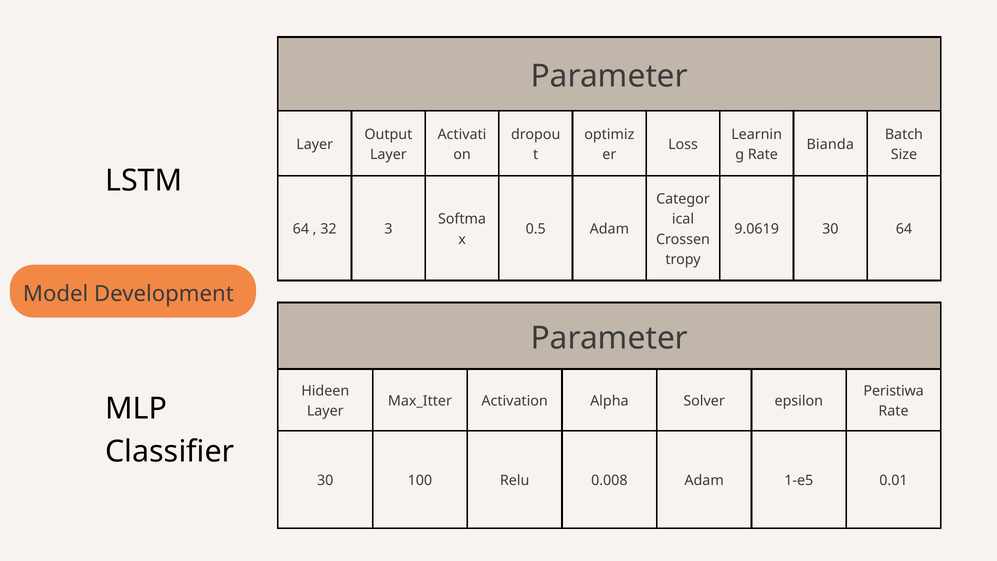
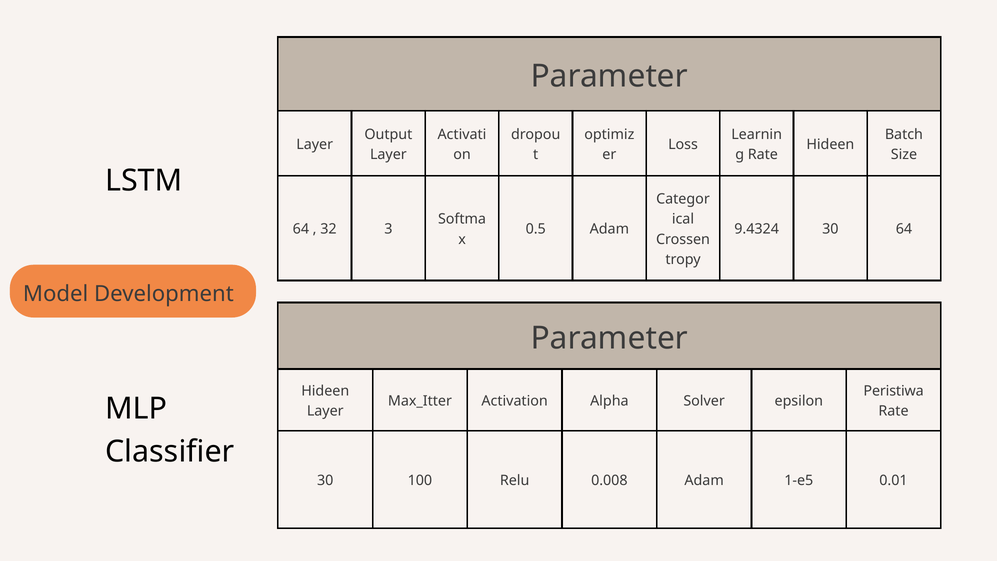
Bianda at (830, 144): Bianda -> Hideen
9.0619: 9.0619 -> 9.4324
